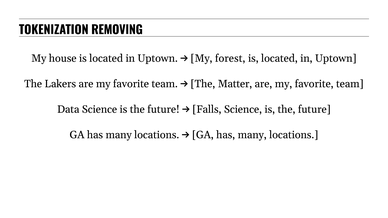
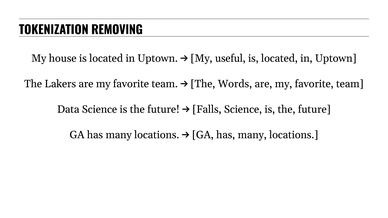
forest: forest -> useful
Matter: Matter -> Words
